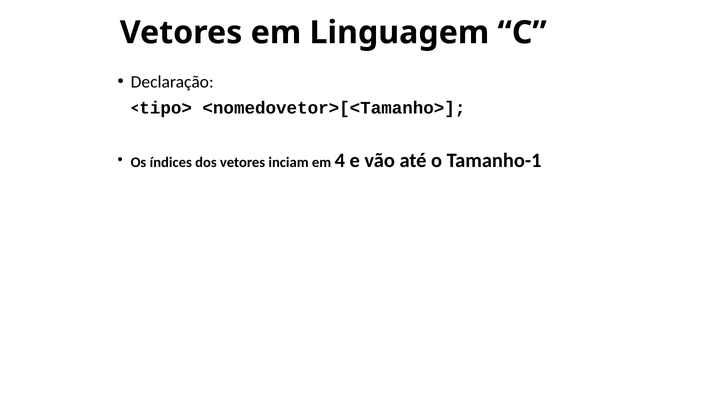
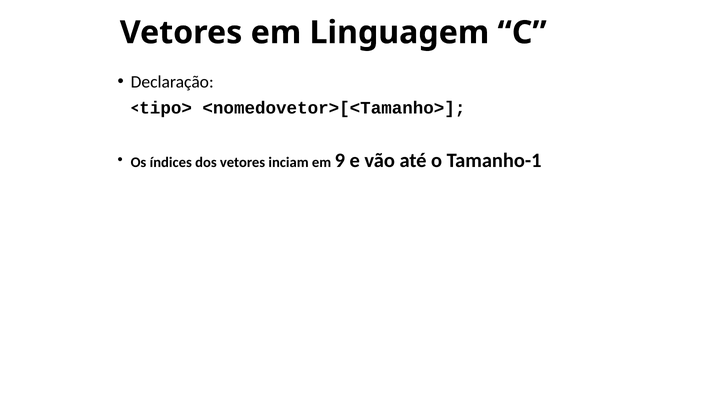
4: 4 -> 9
